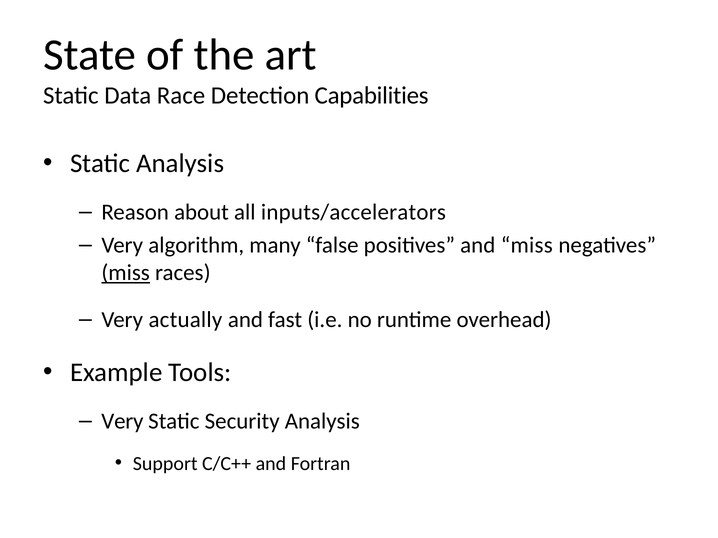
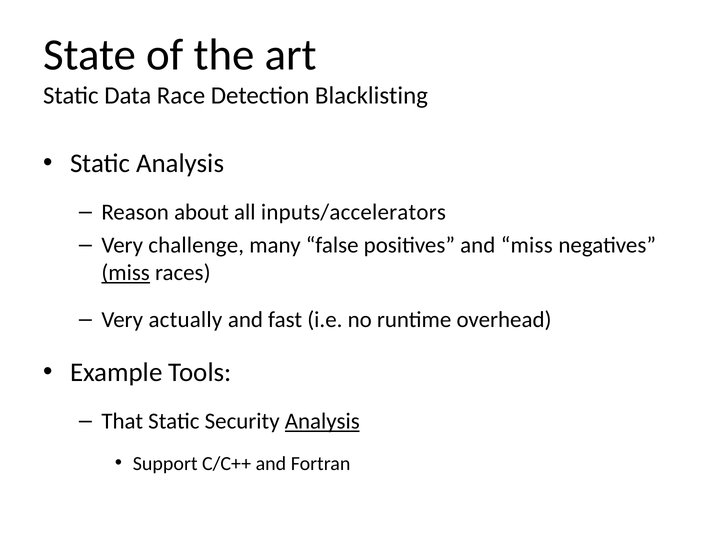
Capabilities: Capabilities -> Blacklisting
algorithm: algorithm -> challenge
Very at (122, 422): Very -> That
Analysis at (322, 422) underline: none -> present
